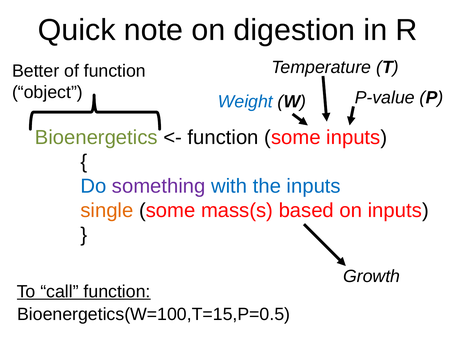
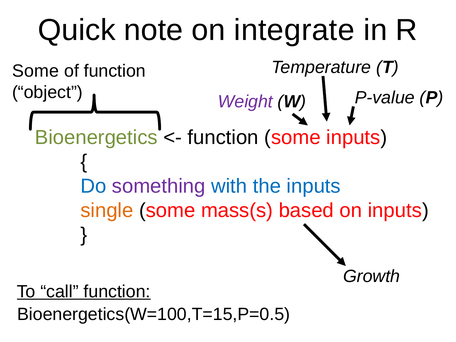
digestion: digestion -> integrate
Better at (36, 71): Better -> Some
Weight colour: blue -> purple
